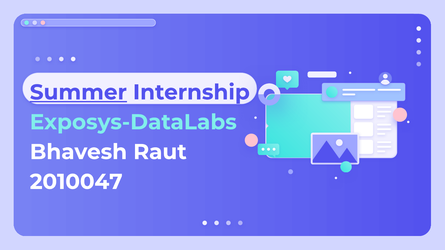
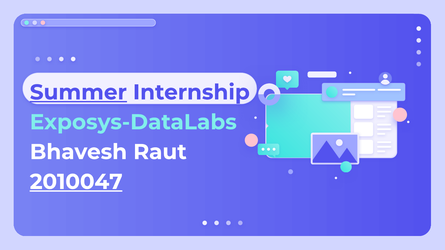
2010047 underline: none -> present
